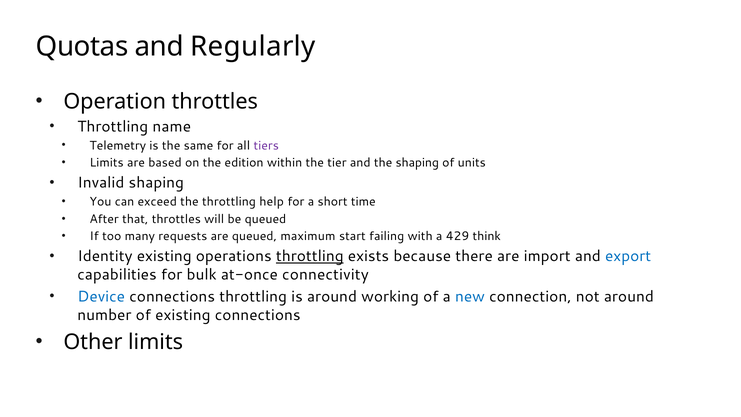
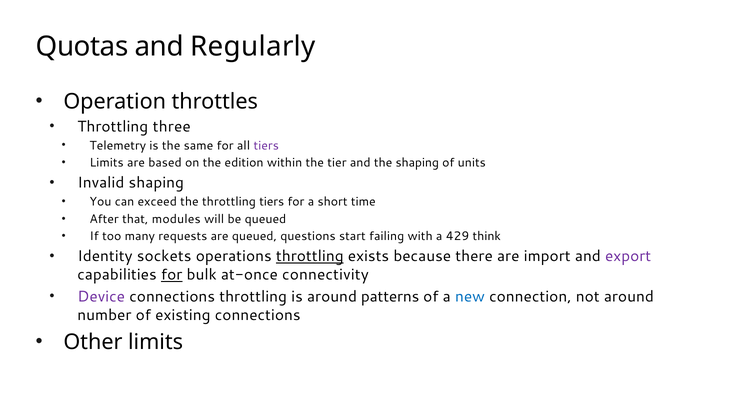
name: name -> three
throttling help: help -> tiers
that throttles: throttles -> modules
maximum: maximum -> questions
Identity existing: existing -> sockets
export colour: blue -> purple
for at (172, 275) underline: none -> present
Device colour: blue -> purple
working: working -> patterns
